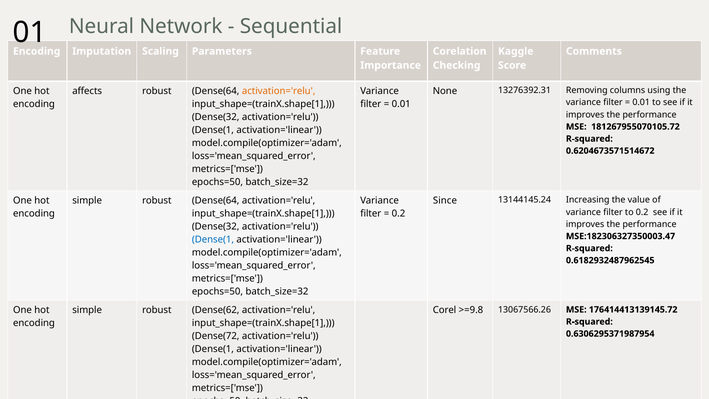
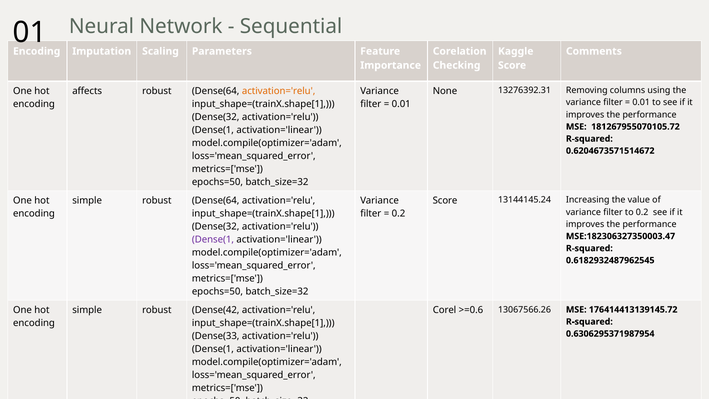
Since at (445, 200): Since -> Score
Dense(1 at (213, 239) colour: blue -> purple
Dense(62: Dense(62 -> Dense(42
>=9.8: >=9.8 -> >=0.6
Dense(72: Dense(72 -> Dense(33
